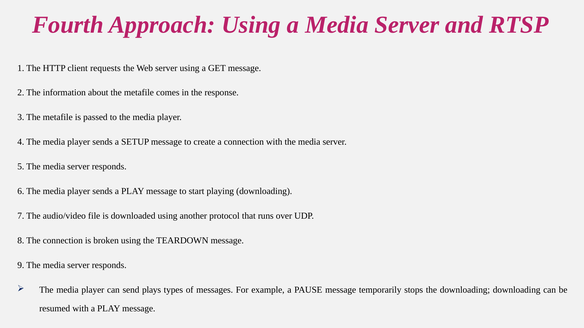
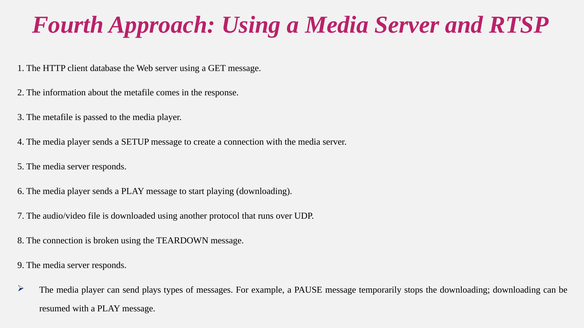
requests: requests -> database
